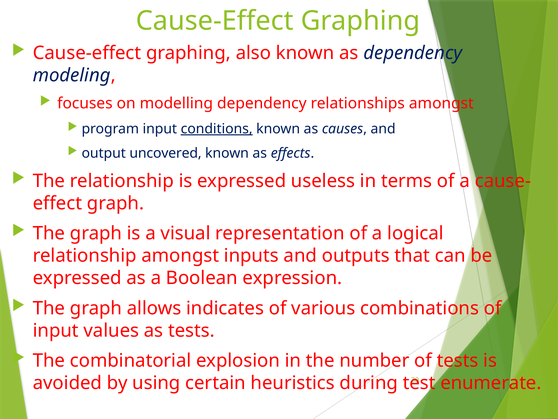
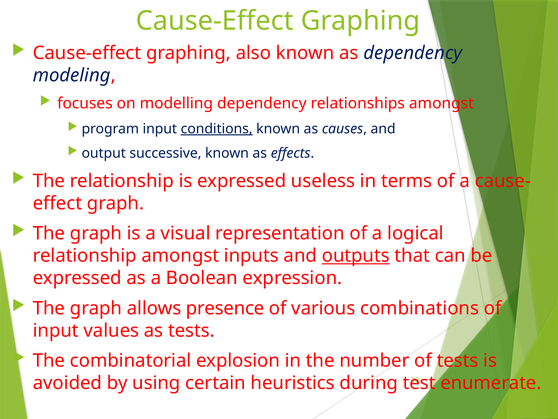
uncovered: uncovered -> successive
outputs underline: none -> present
indicates: indicates -> presence
